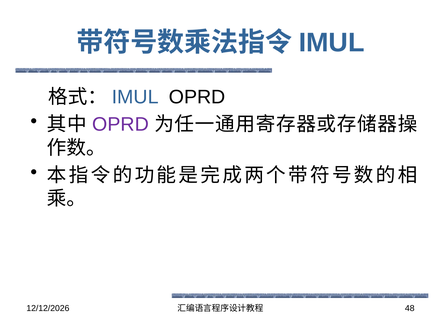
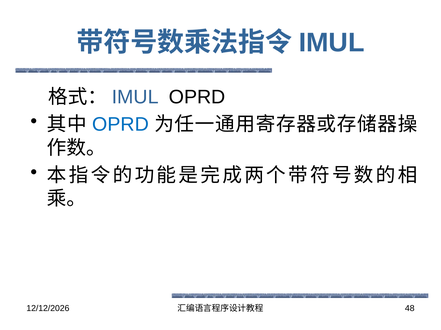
OPRD at (121, 125) colour: purple -> blue
